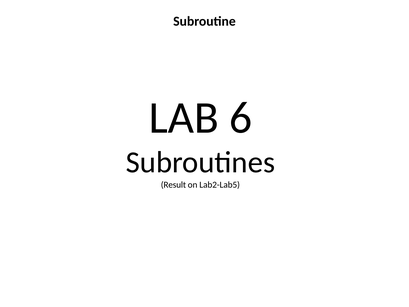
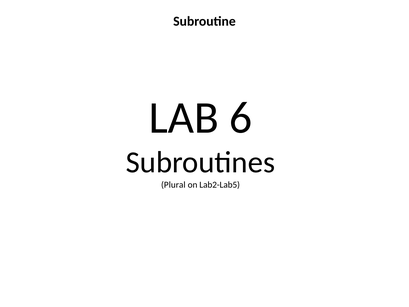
Result: Result -> Plural
